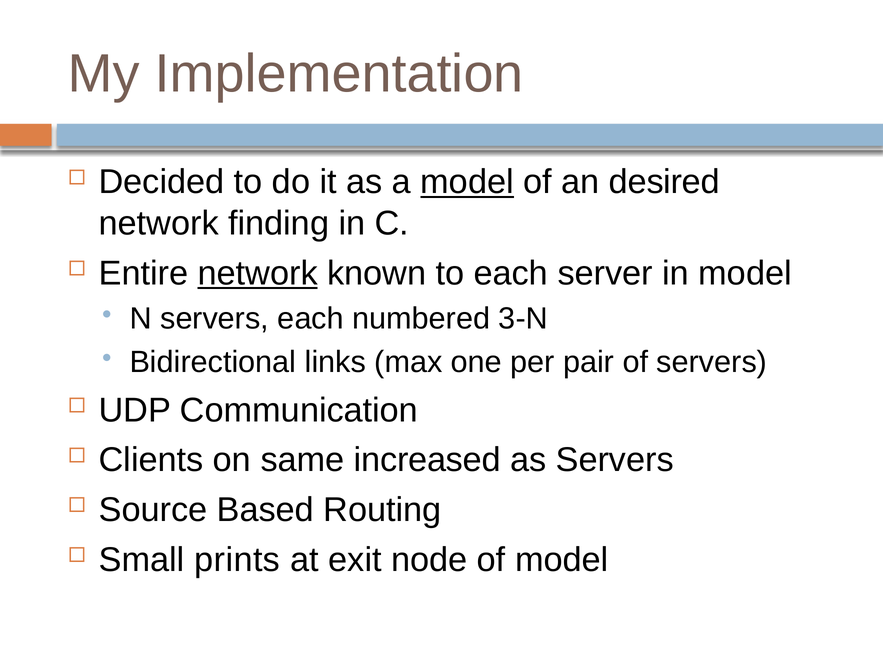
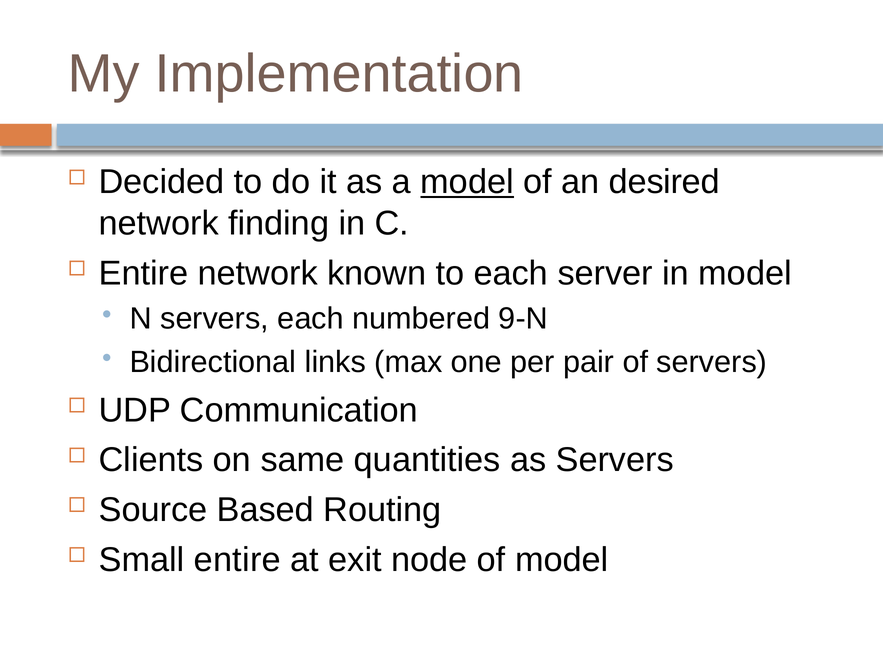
network at (258, 273) underline: present -> none
3-N: 3-N -> 9-N
increased: increased -> quantities
Small prints: prints -> entire
